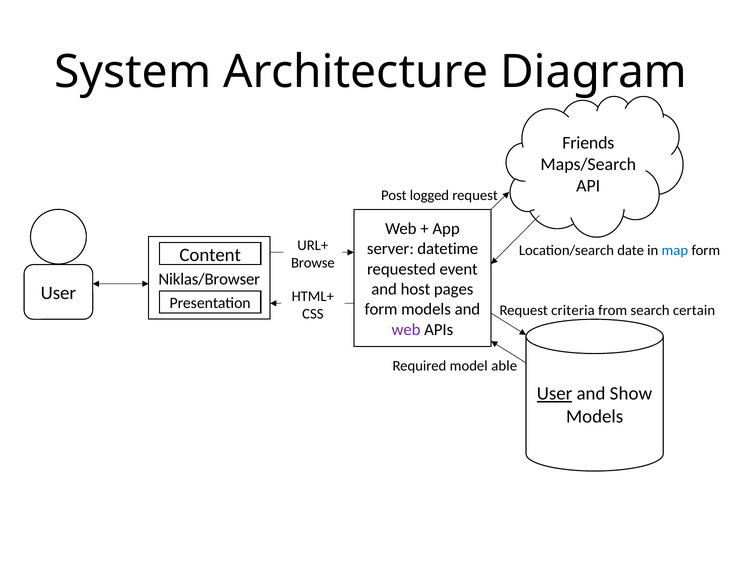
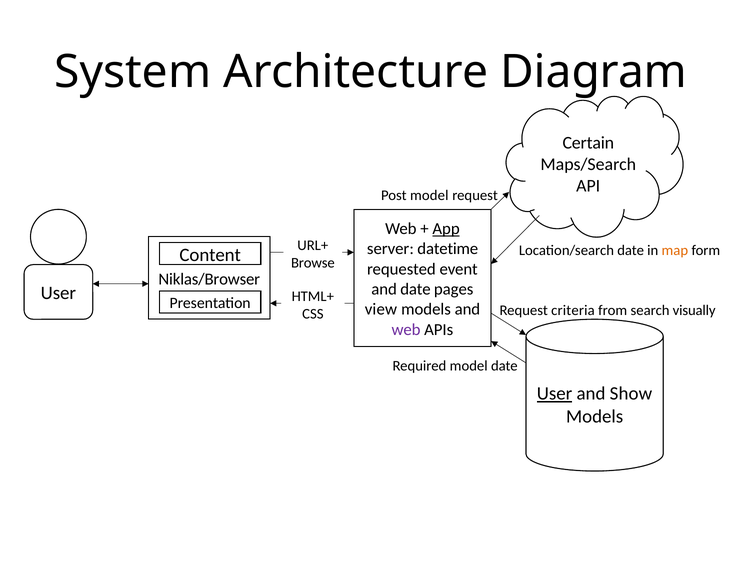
Friends: Friends -> Certain
Post logged: logged -> model
App underline: none -> present
map colour: blue -> orange
and host: host -> date
form at (381, 309): form -> view
certain: certain -> visually
model able: able -> date
